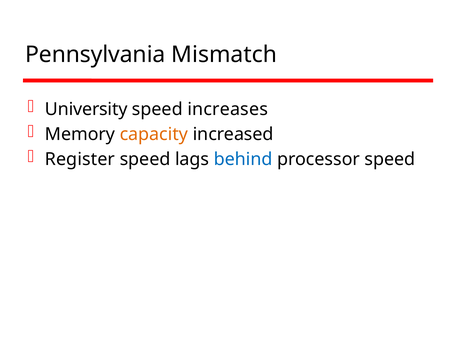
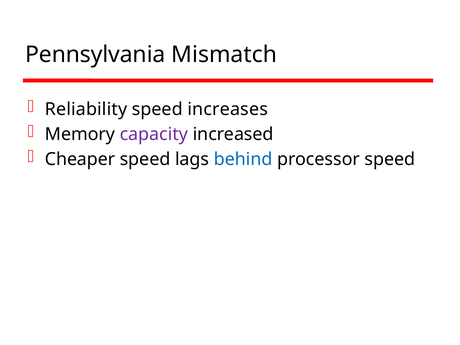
University: University -> Reliability
capacity colour: orange -> purple
Register: Register -> Cheaper
